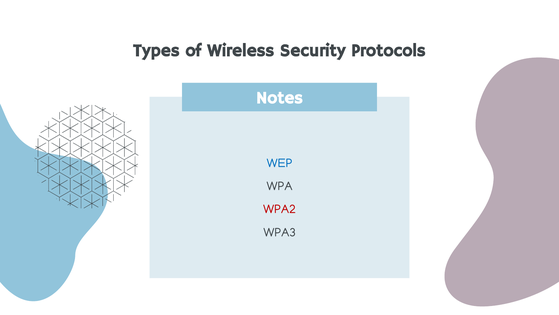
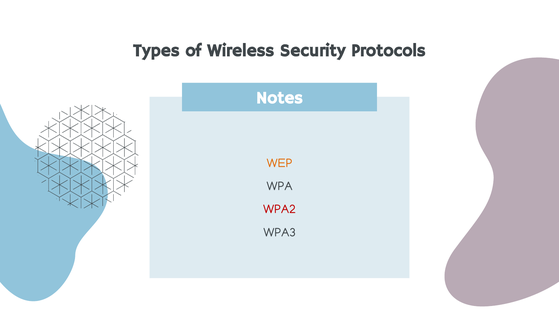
WEP colour: blue -> orange
